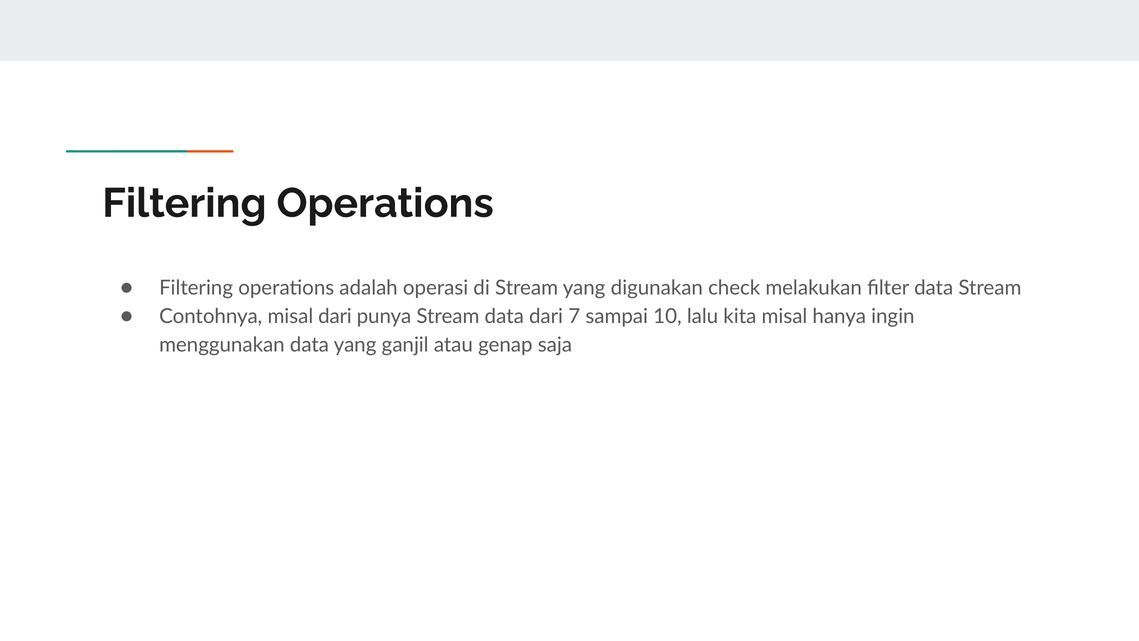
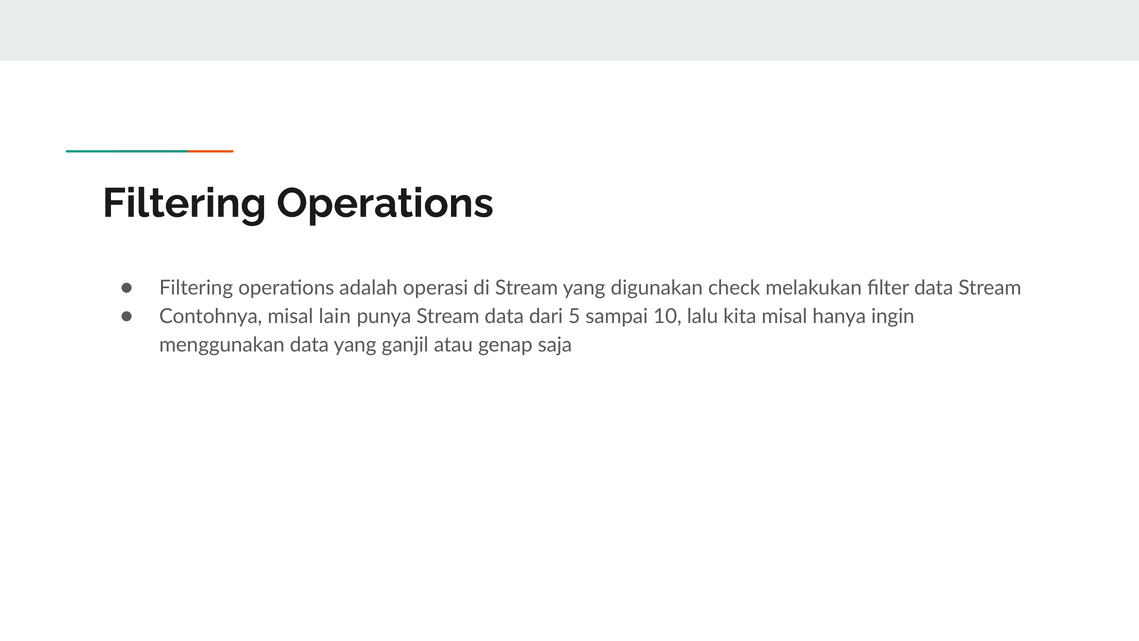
misal dari: dari -> lain
7: 7 -> 5
